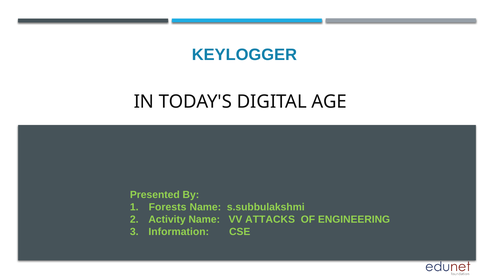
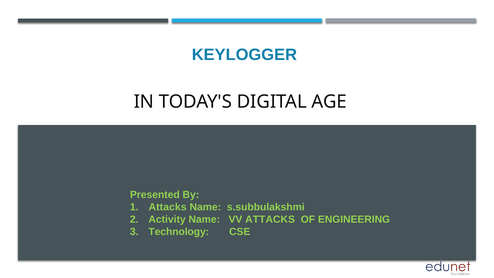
Forests at (168, 207): Forests -> Attacks
Information: Information -> Technology
